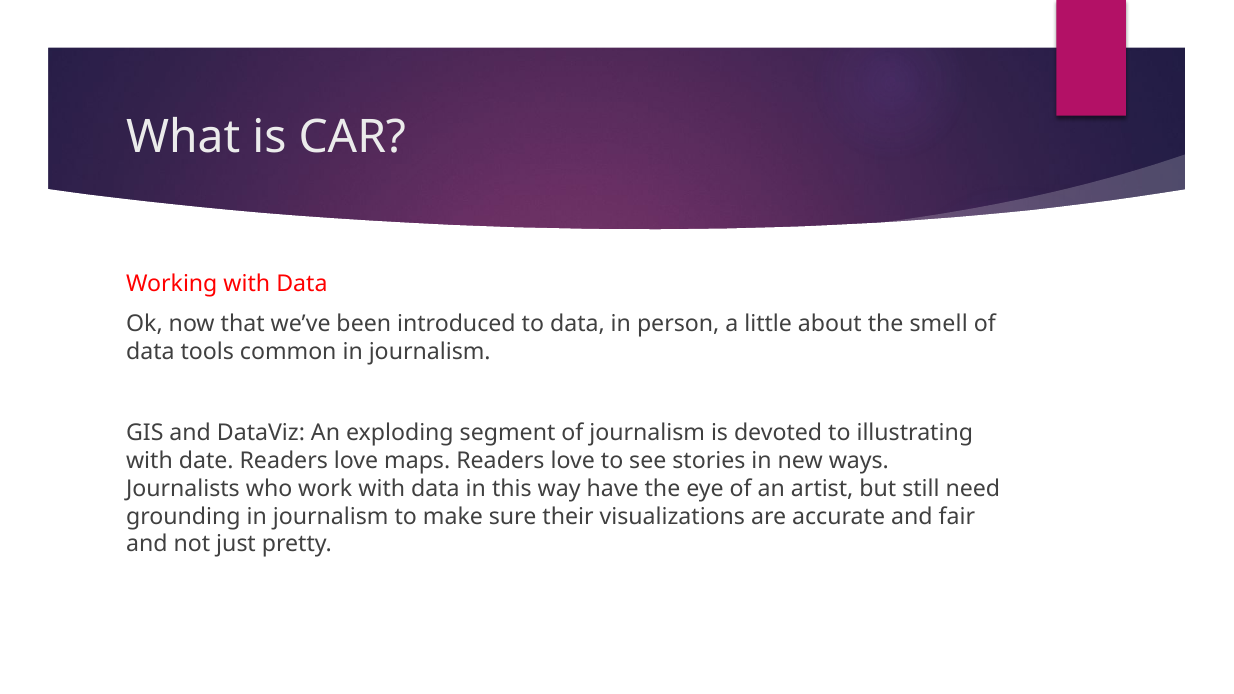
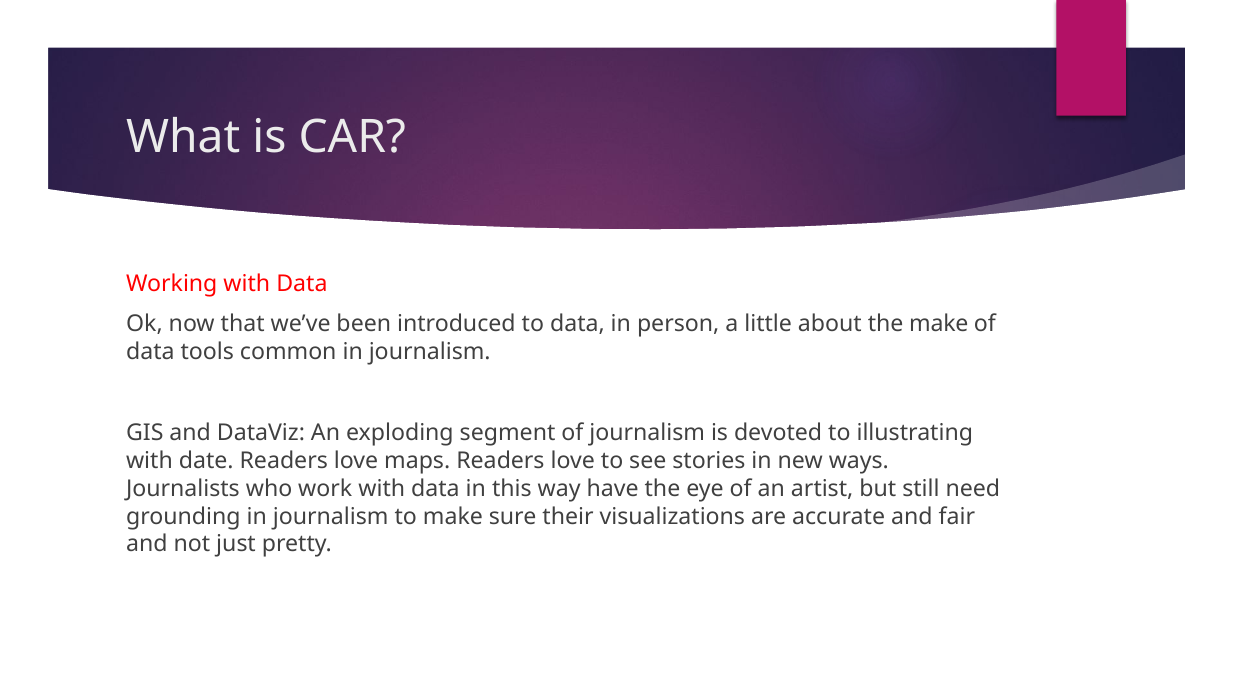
the smell: smell -> make
